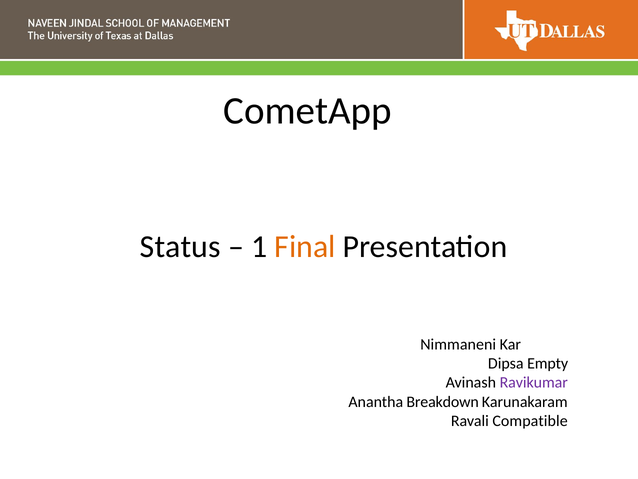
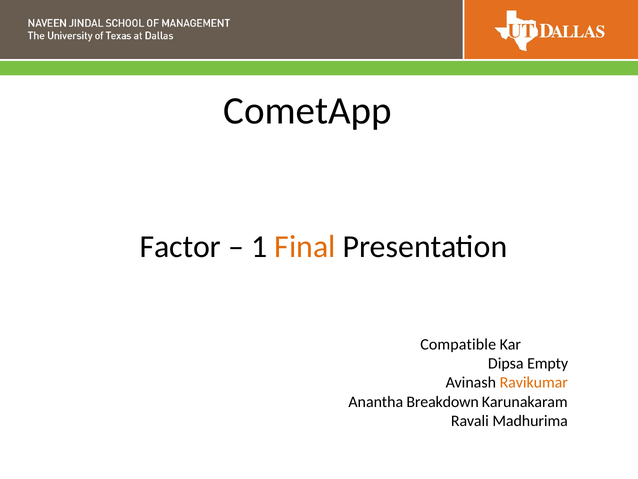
Status: Status -> Factor
Nimmaneni: Nimmaneni -> Compatible
Ravikumar colour: purple -> orange
Compatible: Compatible -> Madhurima
